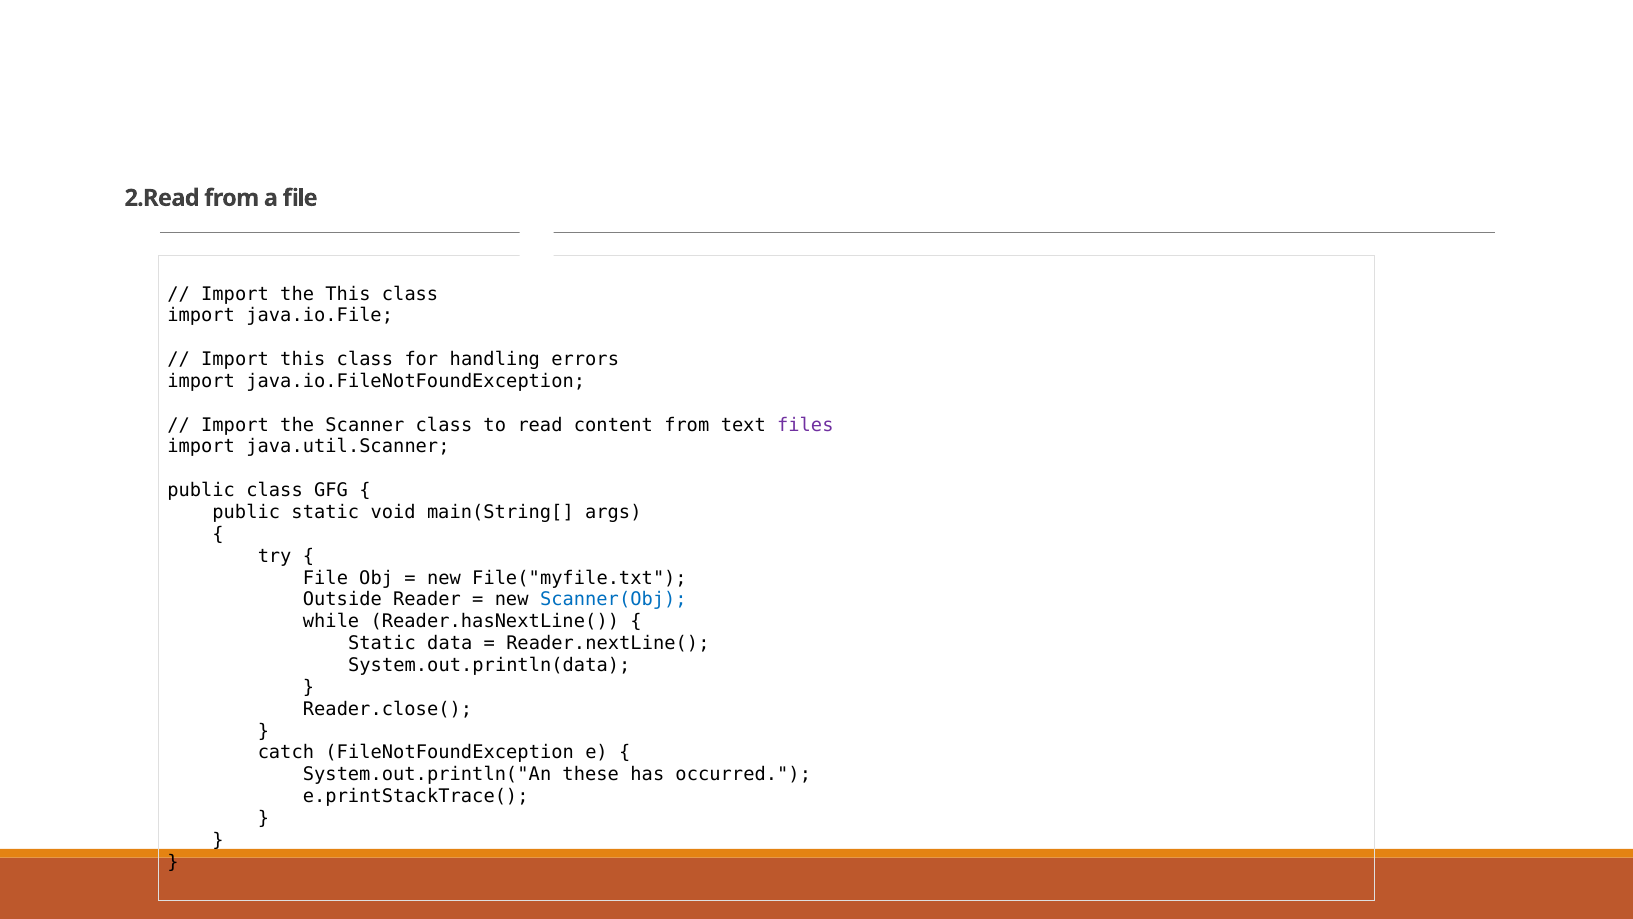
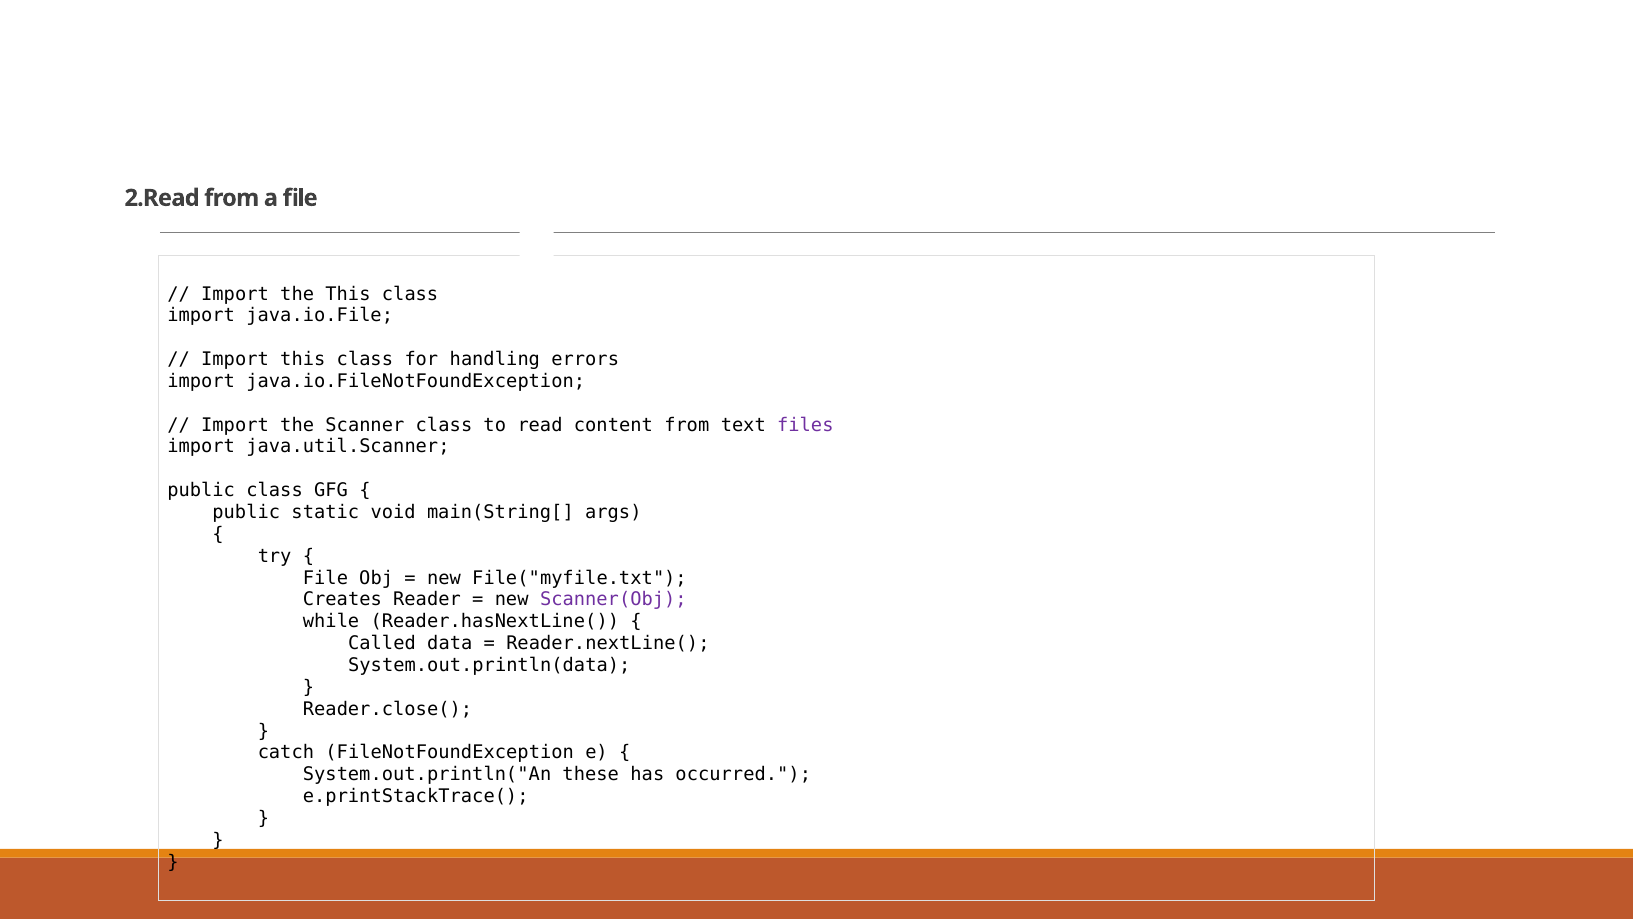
Outside: Outside -> Creates
Scanner(Obj colour: blue -> purple
Static at (382, 643): Static -> Called
